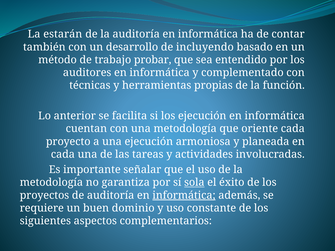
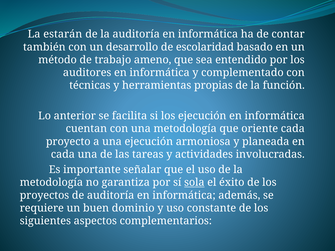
incluyendo: incluyendo -> escolaridad
probar: probar -> ameno
informática at (184, 195) underline: present -> none
